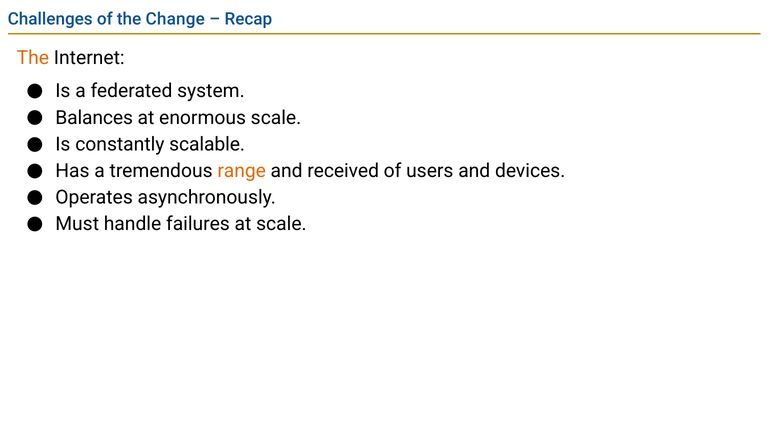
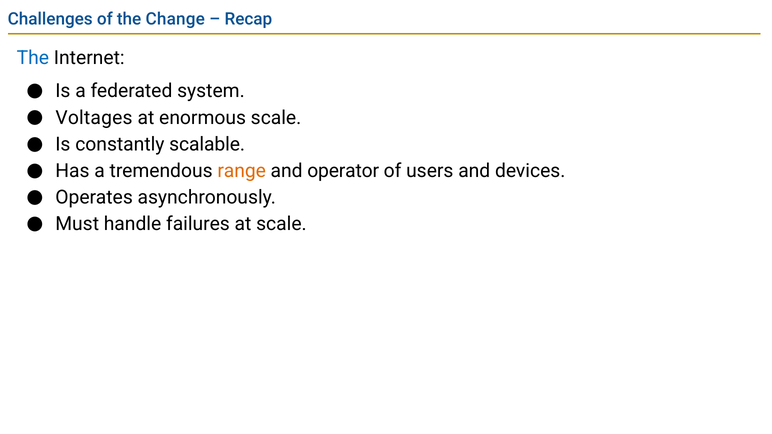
The at (33, 58) colour: orange -> blue
Balances: Balances -> Voltages
received: received -> operator
